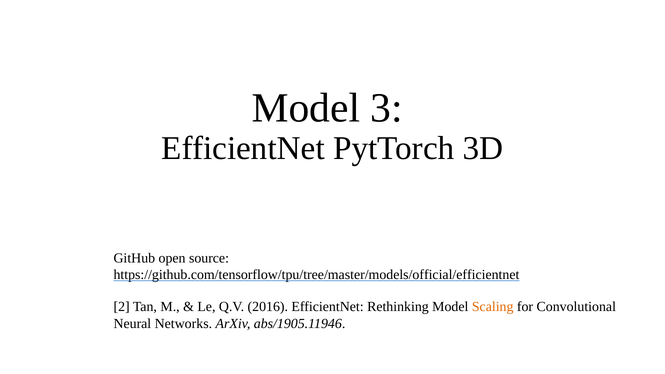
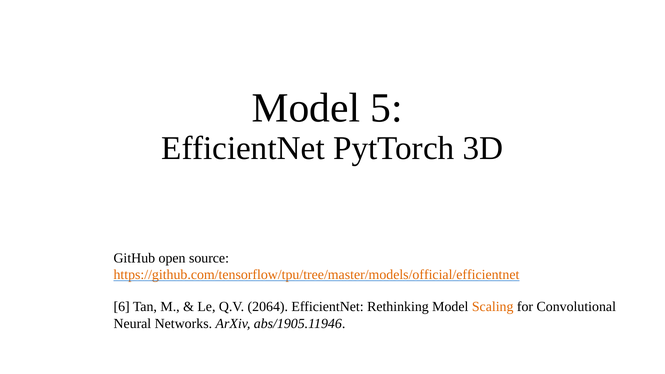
3: 3 -> 5
https://github.com/tensorflow/tpu/tree/master/models/official/efficientnet colour: black -> orange
2: 2 -> 6
2016: 2016 -> 2064
